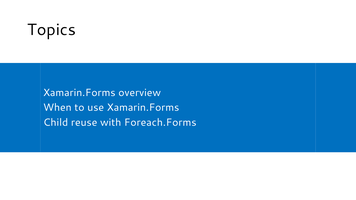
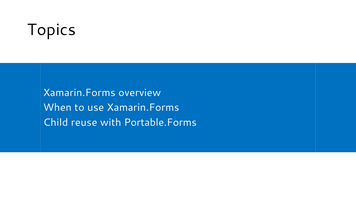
Foreach.Forms: Foreach.Forms -> Portable.Forms
